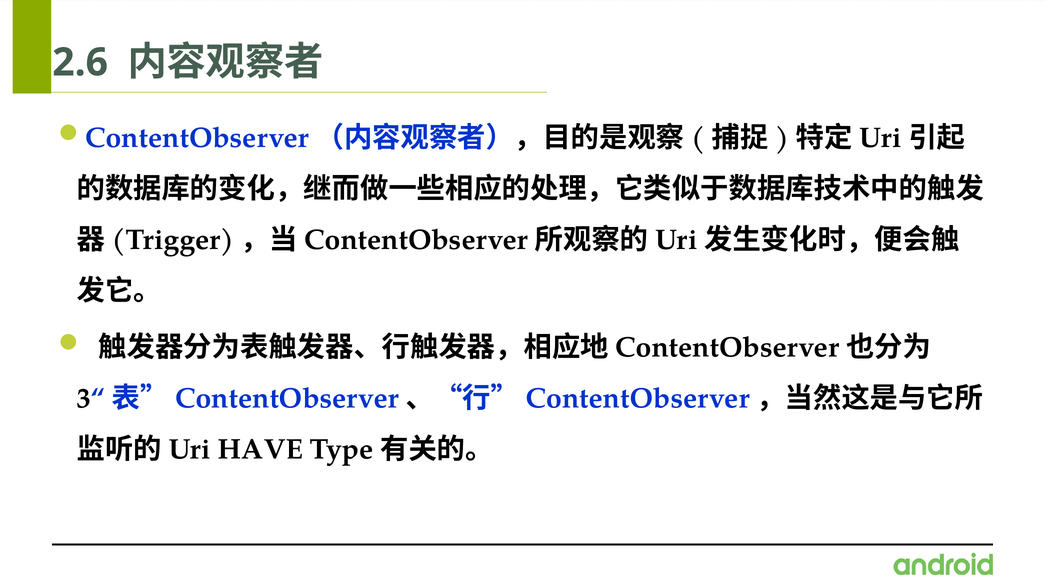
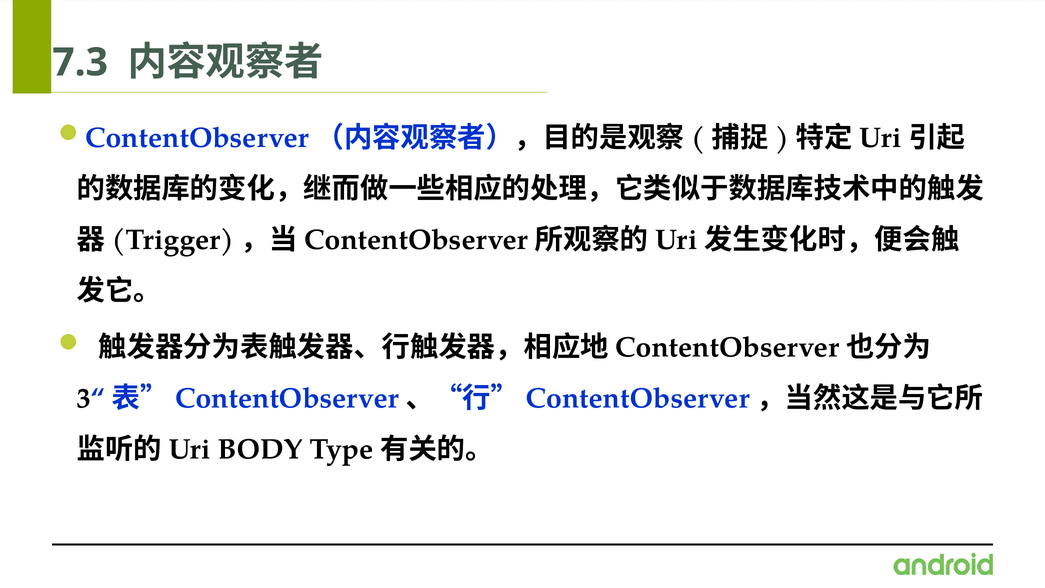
2.6: 2.6 -> 7.3
HAVE: HAVE -> BODY
